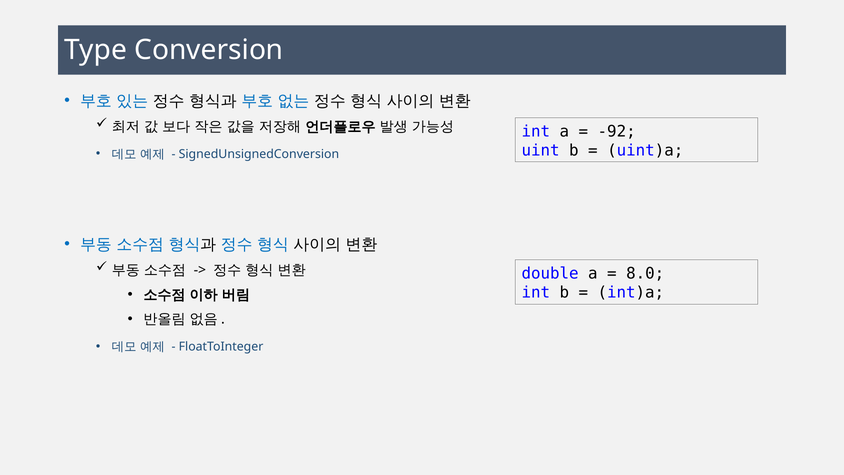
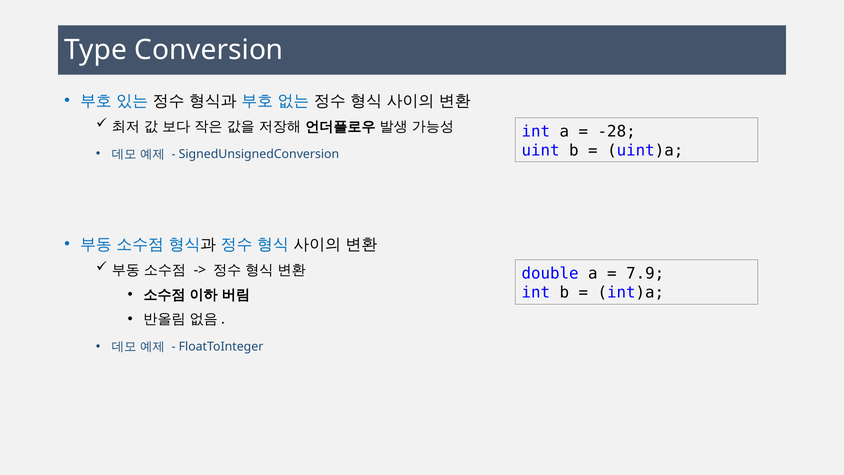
-92: -92 -> -28
8.0: 8.0 -> 7.9
